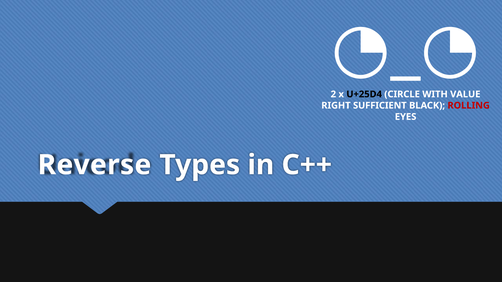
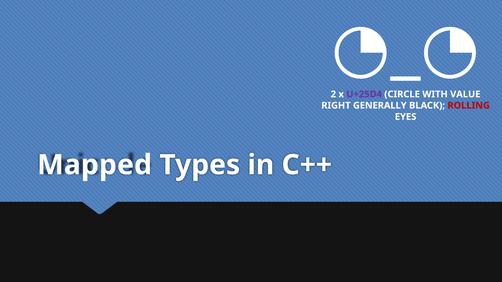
U+25D4 colour: black -> purple
SUFFICIENT: SUFFICIENT -> GENERALLY
Reverse: Reverse -> Mapped
